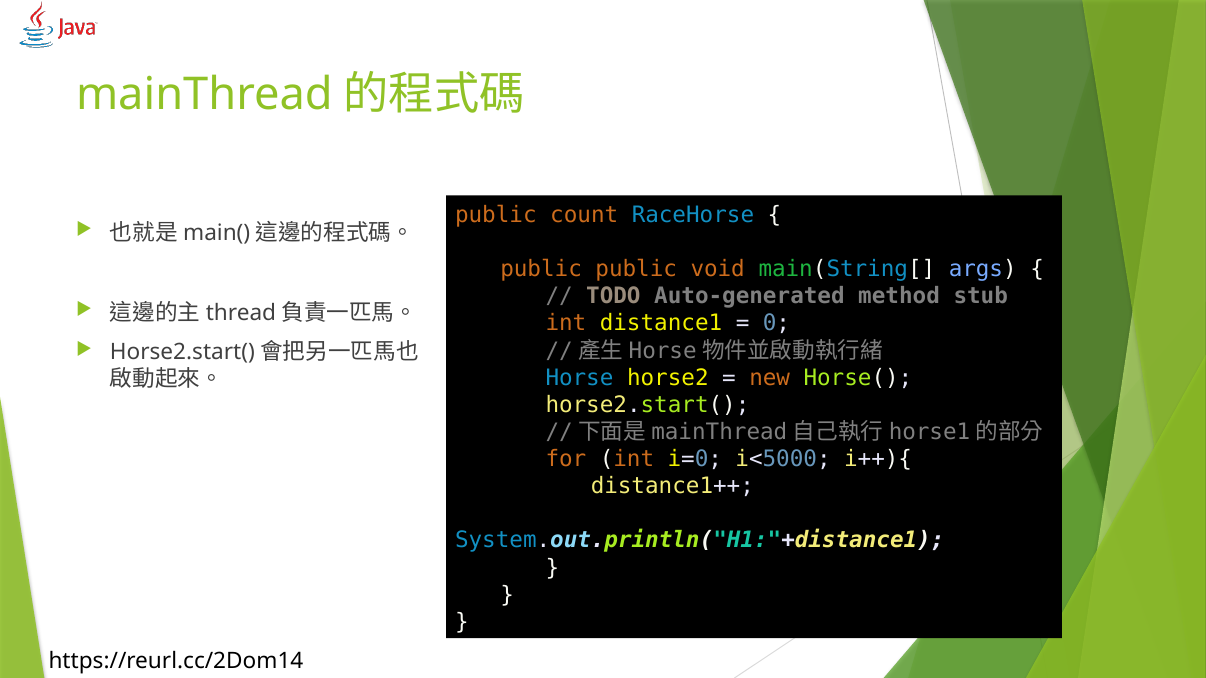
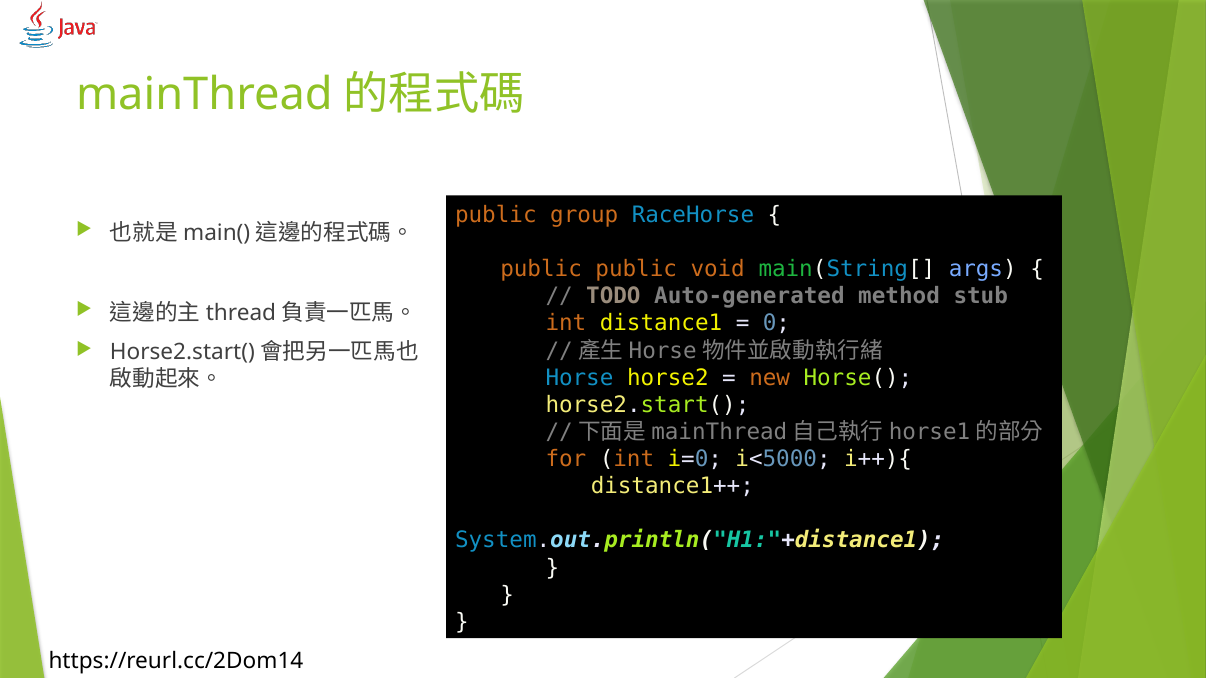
count: count -> group
